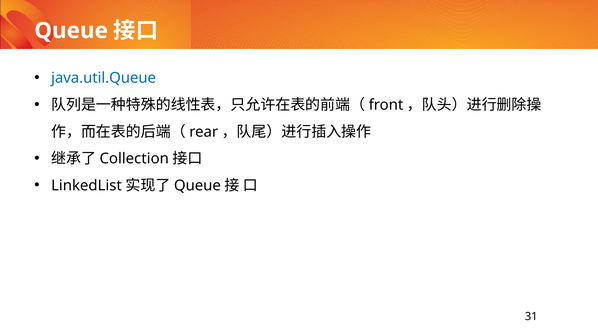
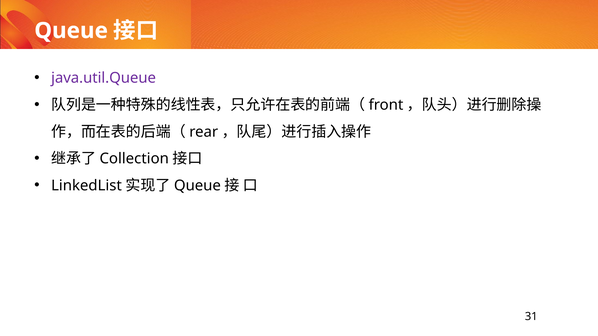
java.util.Queue colour: blue -> purple
